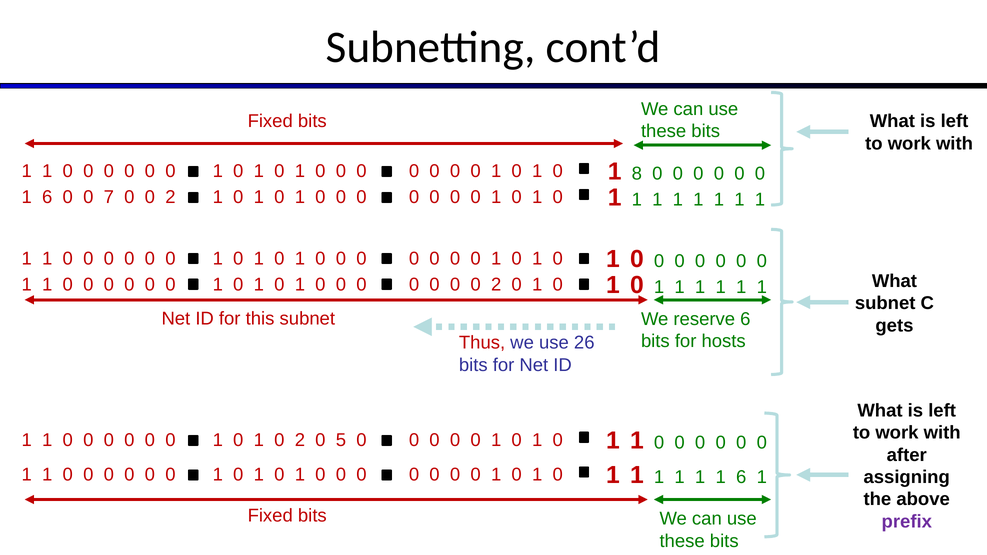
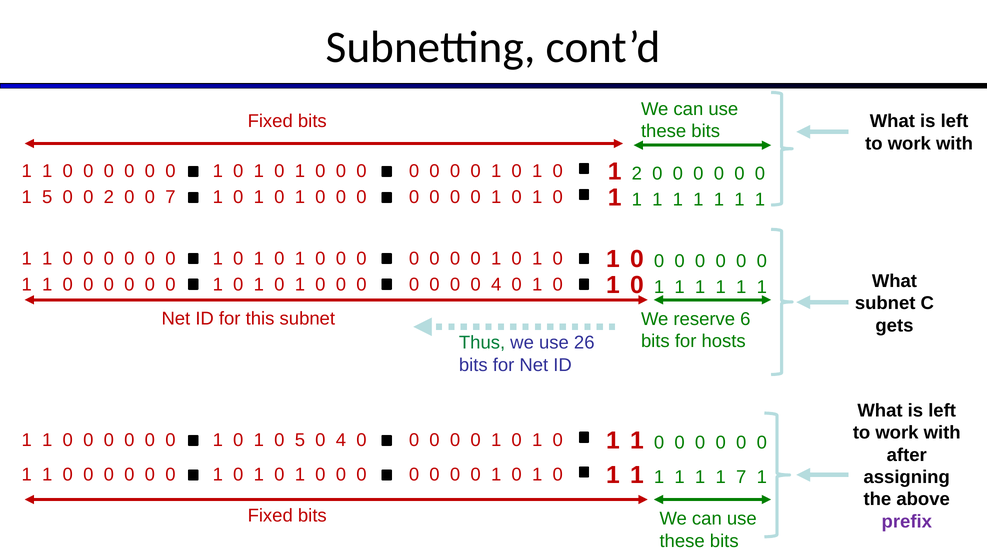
1 8: 8 -> 2
6 at (47, 197): 6 -> 5
0 7: 7 -> 2
2 at (170, 197): 2 -> 7
0 0 0 2: 2 -> 4
Thus colour: red -> green
1 0 2: 2 -> 5
5 at (341, 440): 5 -> 4
1 1 6: 6 -> 7
